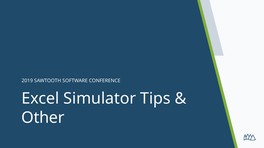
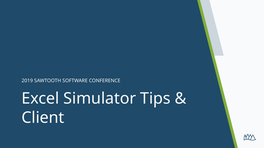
Other: Other -> Client
